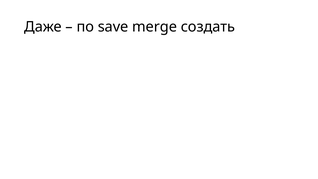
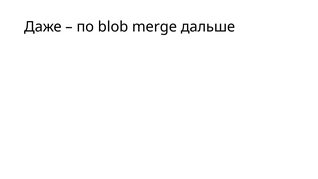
save: save -> blob
создать: создать -> дальше
